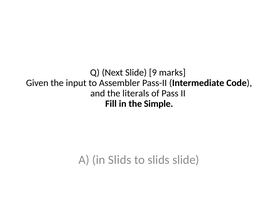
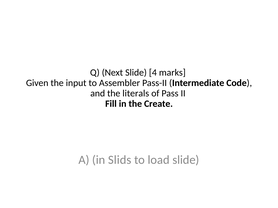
9: 9 -> 4
Simple: Simple -> Create
to slids: slids -> load
